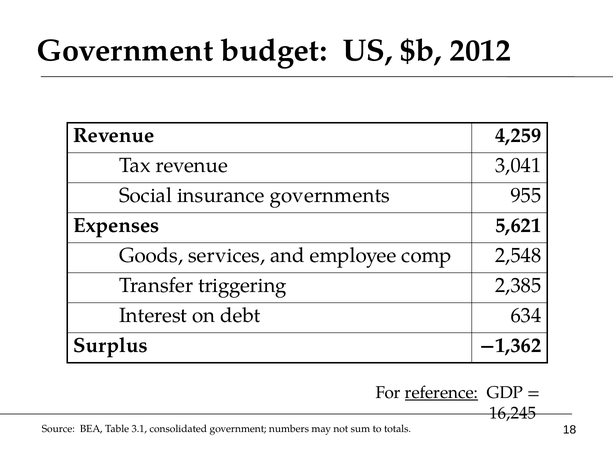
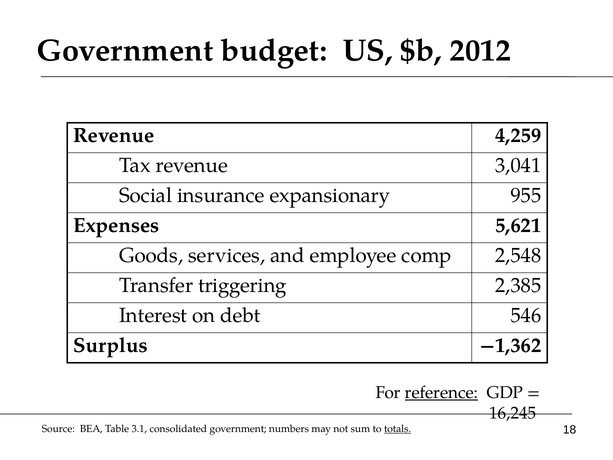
governments: governments -> expansionary
634: 634 -> 546
totals underline: none -> present
